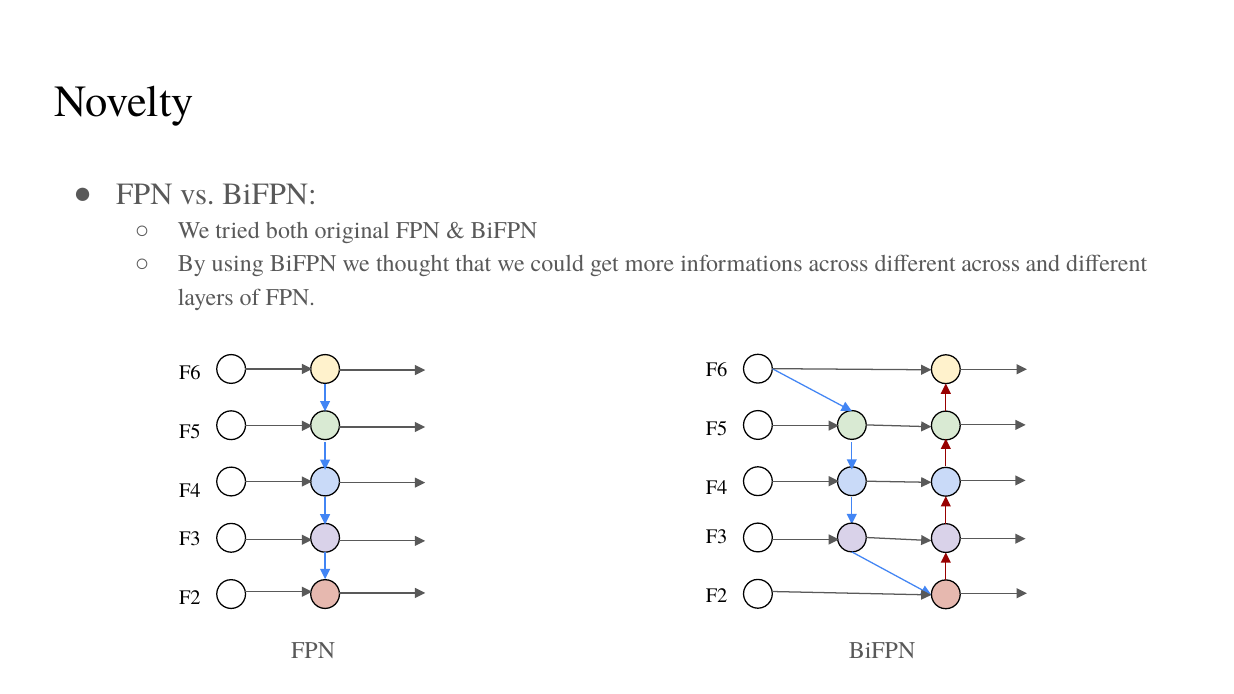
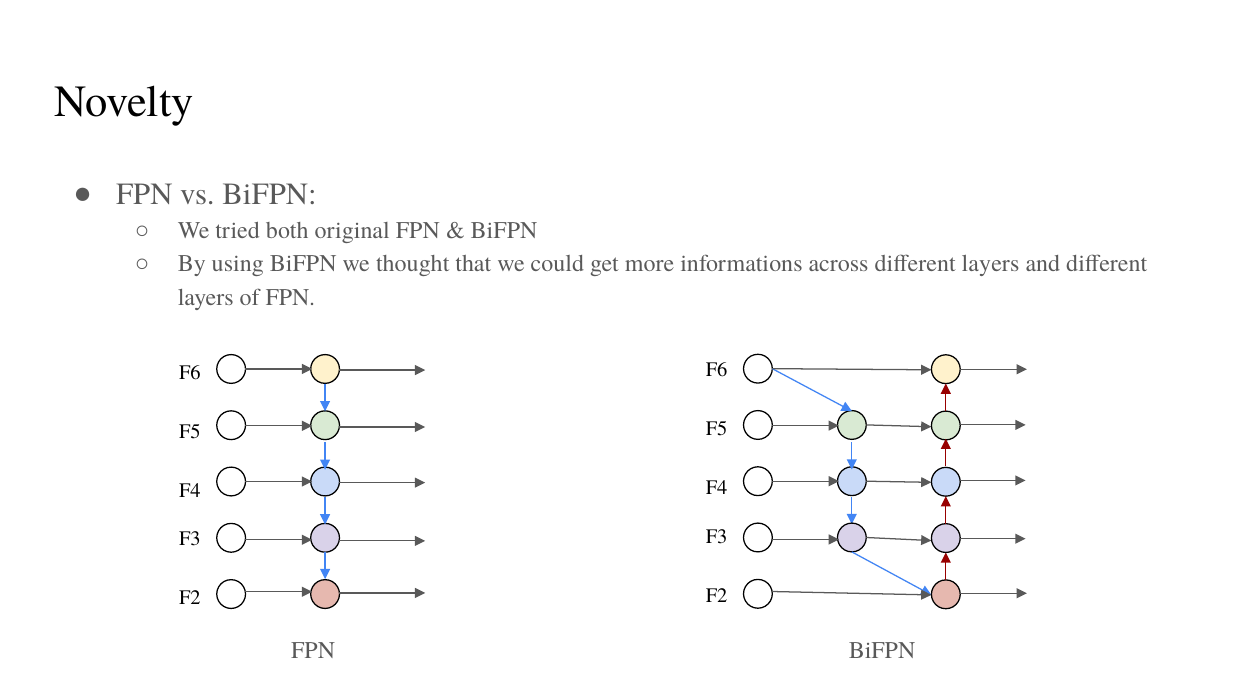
across different across: across -> layers
